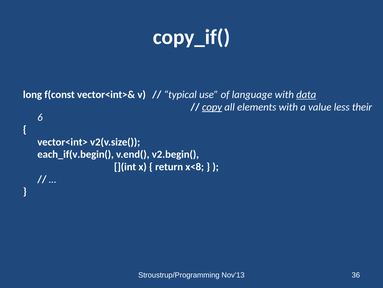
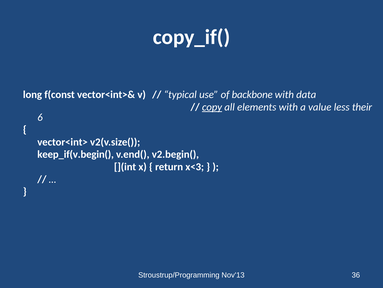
language: language -> backbone
data underline: present -> none
each_if(v.begin(: each_if(v.begin( -> keep_if(v.begin(
x<8: x<8 -> x<3
